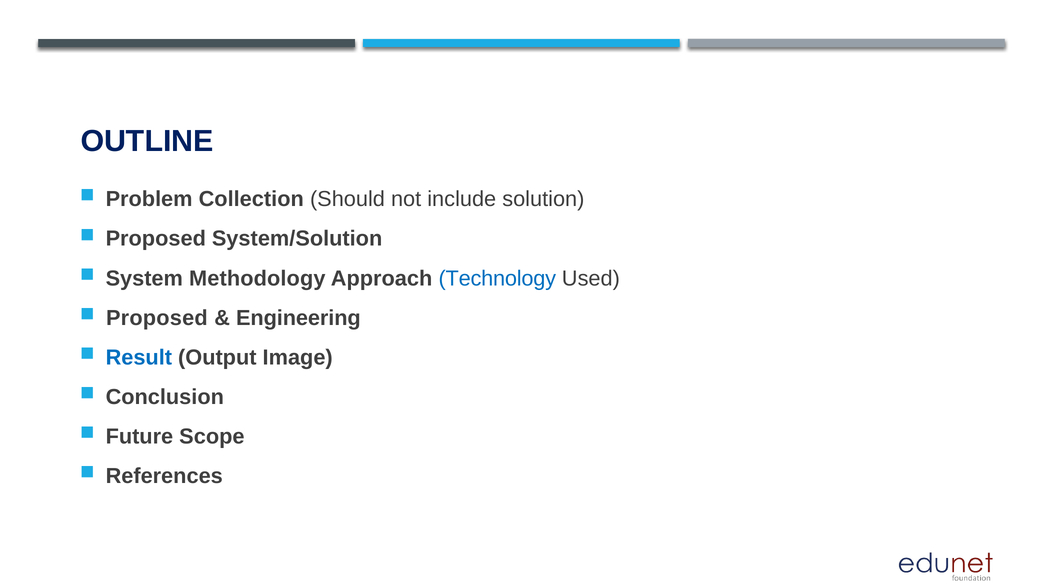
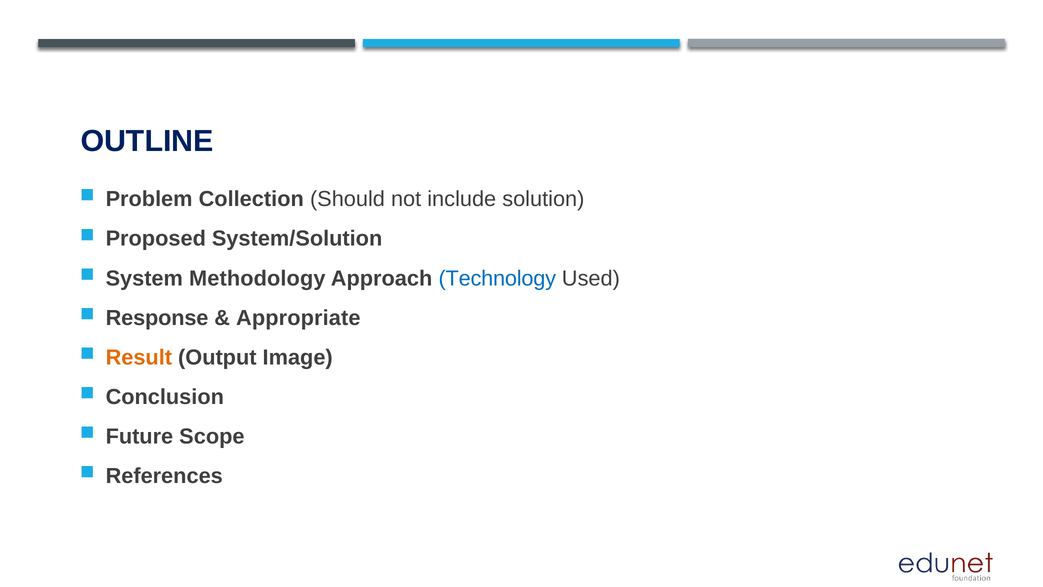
Proposed at (157, 318): Proposed -> Response
Engineering: Engineering -> Appropriate
Result colour: blue -> orange
